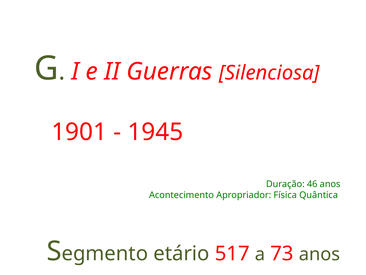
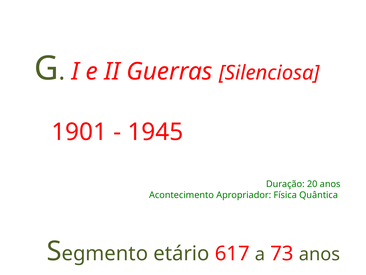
46: 46 -> 20
517: 517 -> 617
